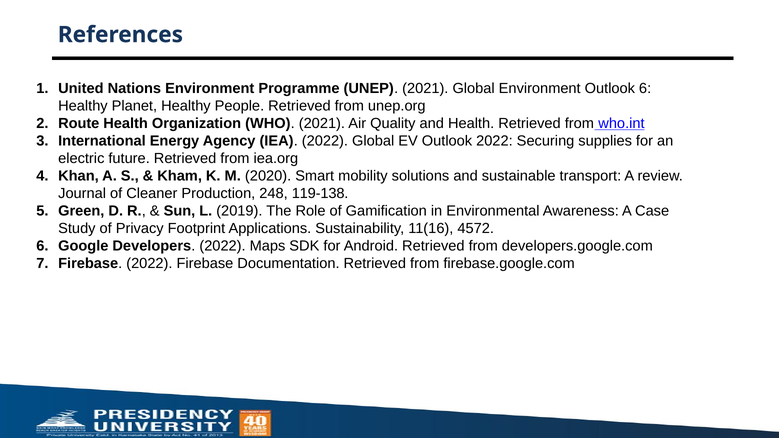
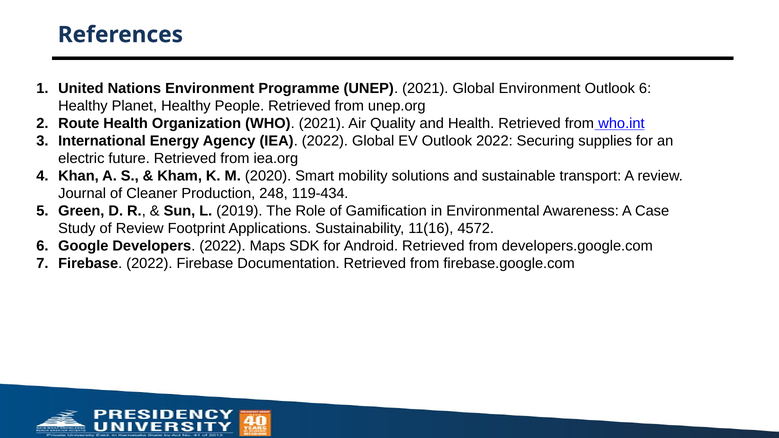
119-138: 119-138 -> 119-434
of Privacy: Privacy -> Review
